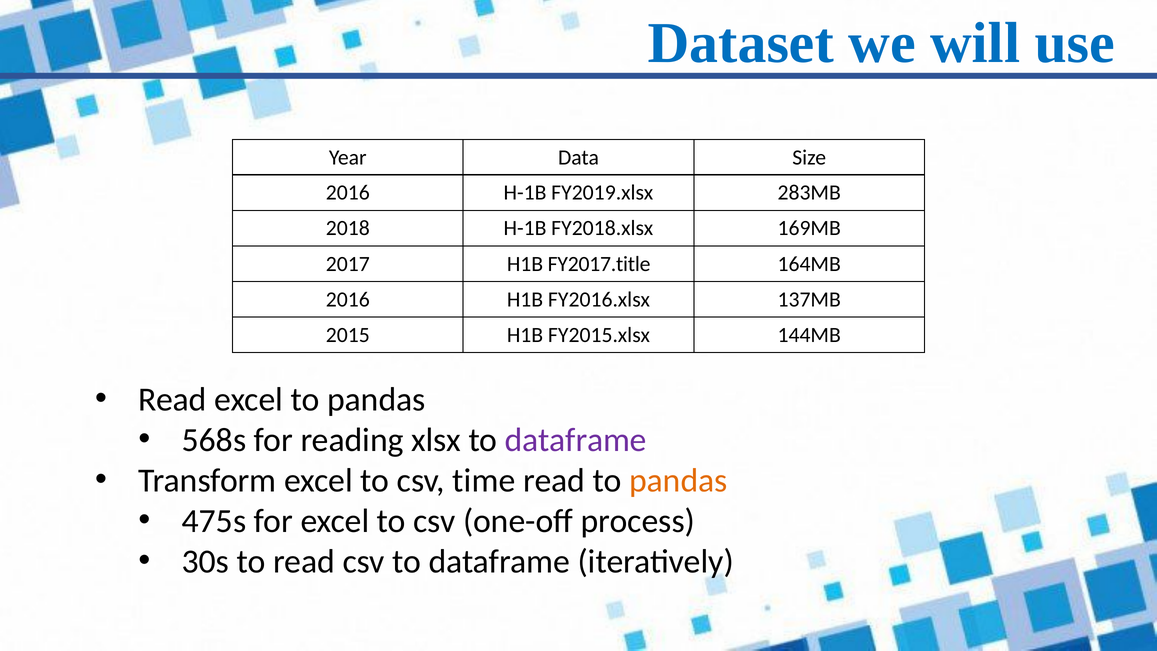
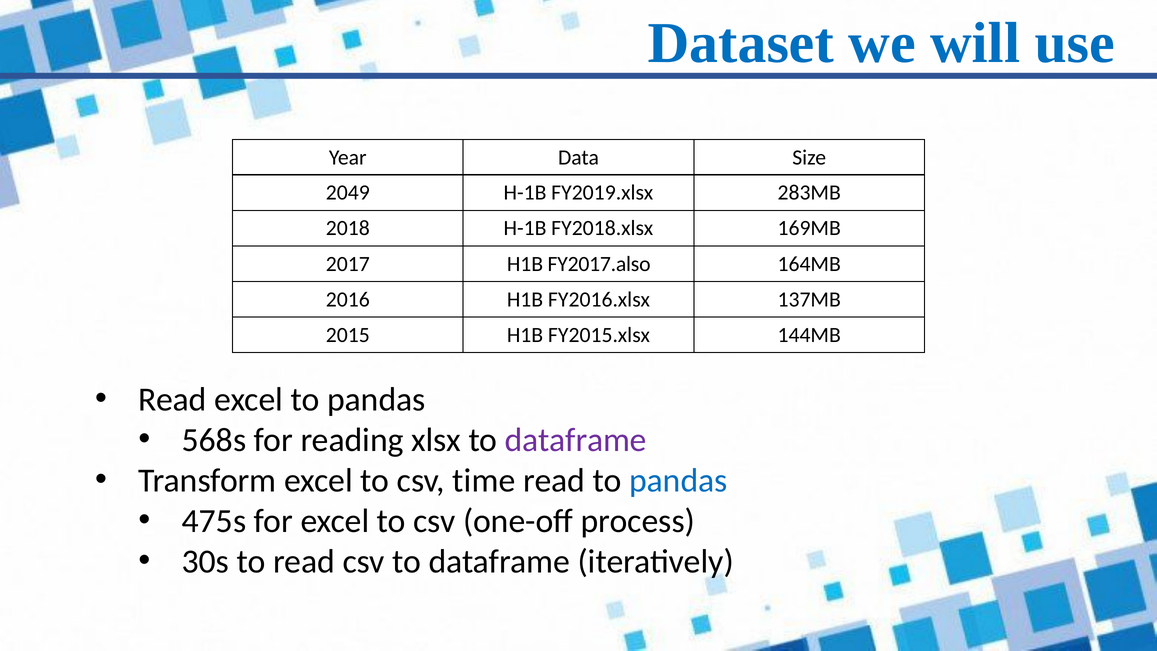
2016 at (348, 193): 2016 -> 2049
FY2017.title: FY2017.title -> FY2017.also
pandas at (678, 480) colour: orange -> blue
